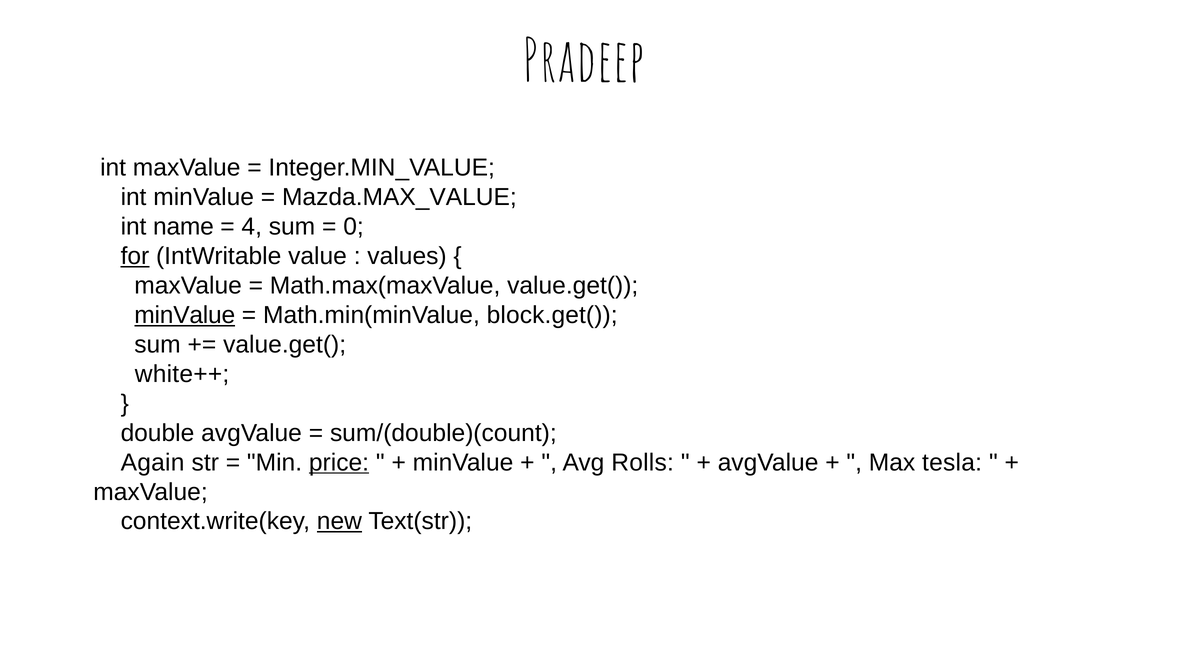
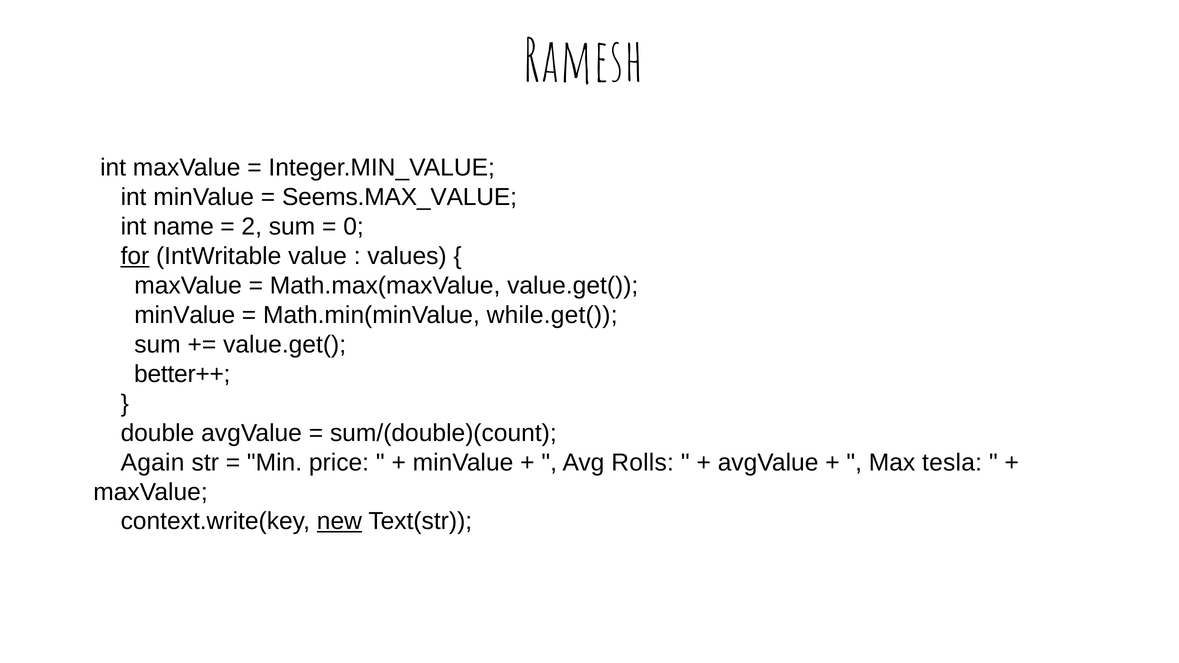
Pradeep: Pradeep -> Ramesh
Mazda.MAX_VALUE: Mazda.MAX_VALUE -> Seems.MAX_VALUE
4: 4 -> 2
minValue at (185, 315) underline: present -> none
block.get(: block.get( -> while.get(
white++: white++ -> better++
price underline: present -> none
